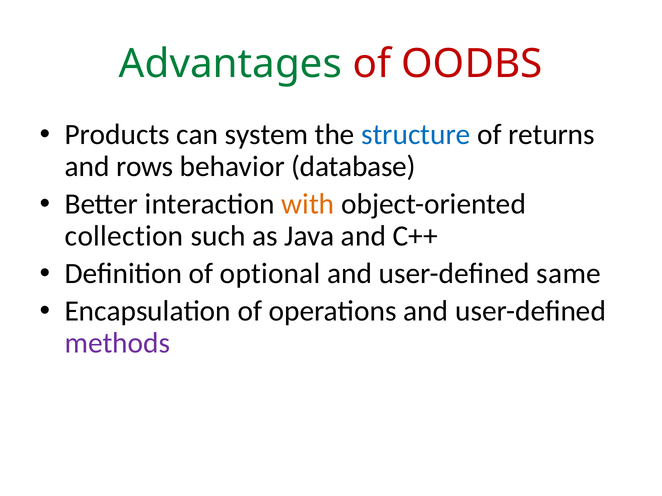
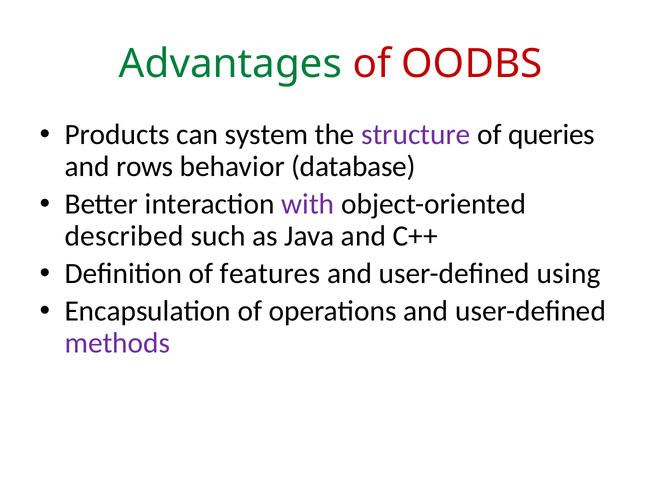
structure colour: blue -> purple
returns: returns -> queries
with colour: orange -> purple
collection: collection -> described
optional: optional -> features
same: same -> using
